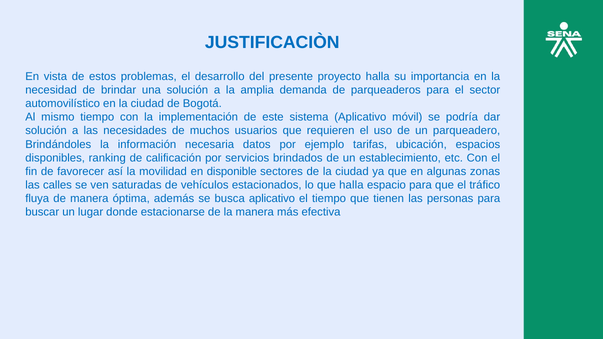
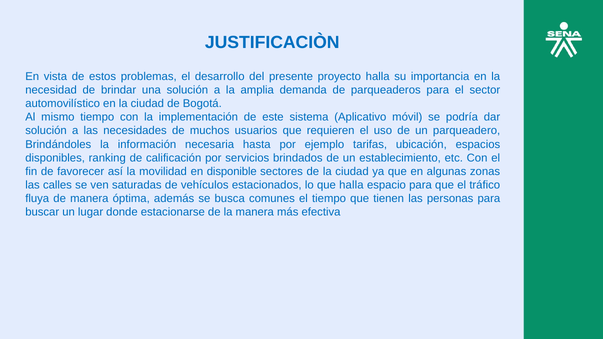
datos: datos -> hasta
busca aplicativo: aplicativo -> comunes
